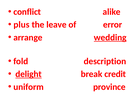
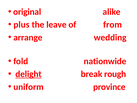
conflict: conflict -> original
error: error -> from
wedding underline: present -> none
description: description -> nationwide
credit: credit -> rough
